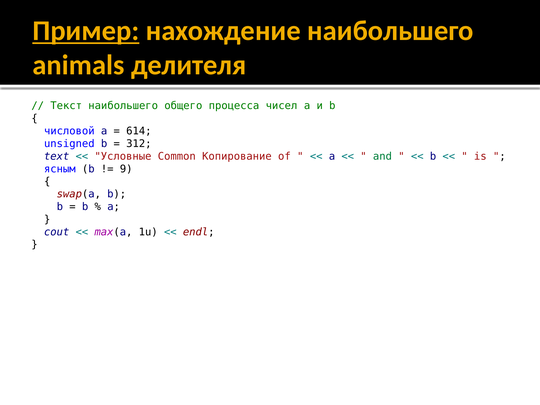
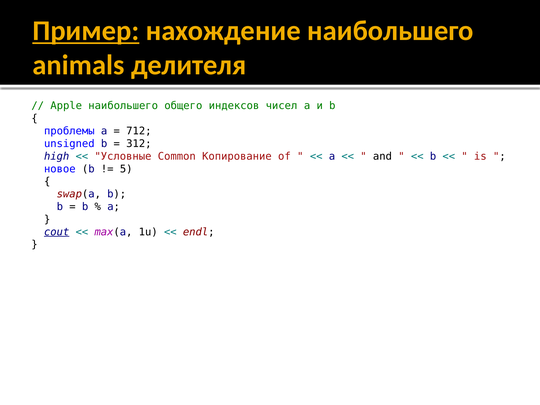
Текст: Текст -> Apple
процесса: процесса -> индексов
числовой: числовой -> проблемы
614: 614 -> 712
text: text -> high
and colour: green -> black
ясным: ясным -> новое
9: 9 -> 5
cout underline: none -> present
